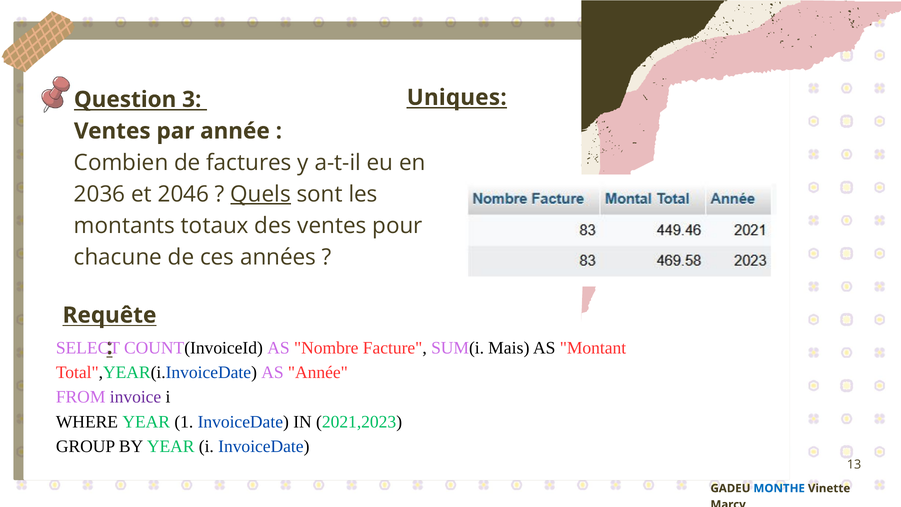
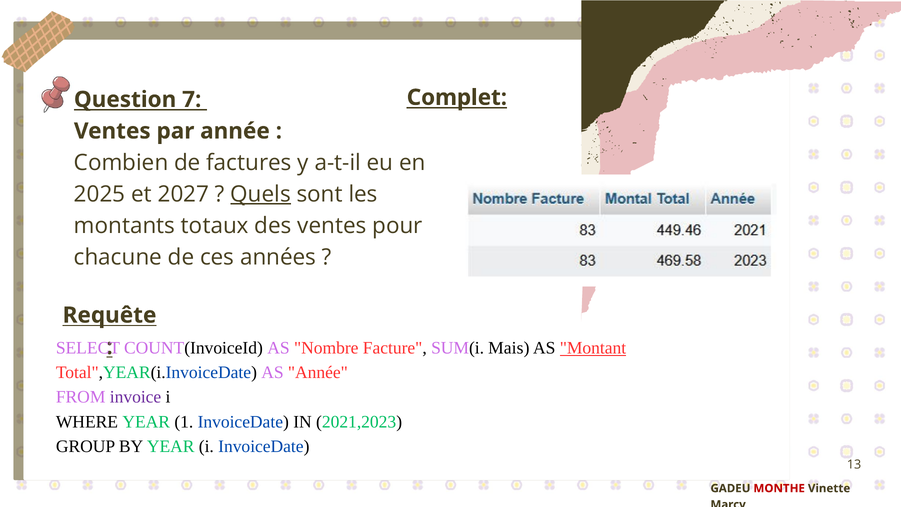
Uniques: Uniques -> Complet
3: 3 -> 7
2036: 2036 -> 2025
2046: 2046 -> 2027
Montant underline: none -> present
MONTHE colour: blue -> red
